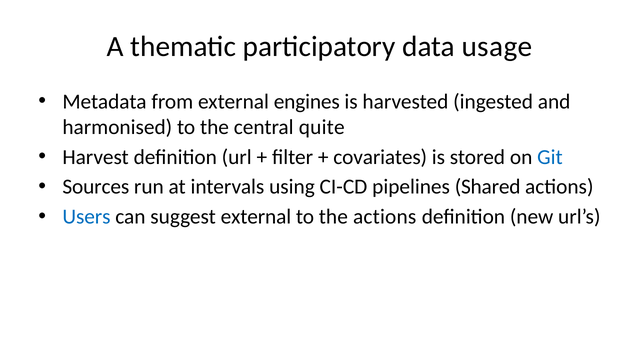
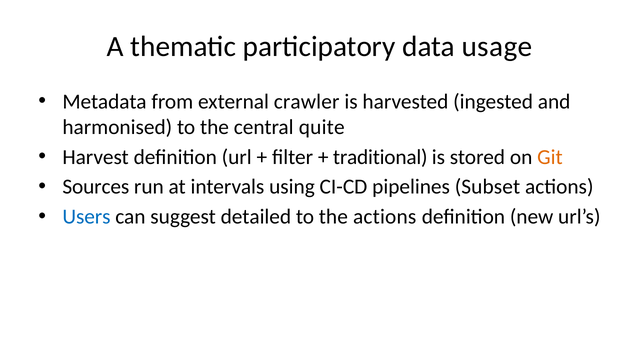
engines: engines -> crawler
covariates: covariates -> traditional
Git colour: blue -> orange
Shared: Shared -> Subset
suggest external: external -> detailed
